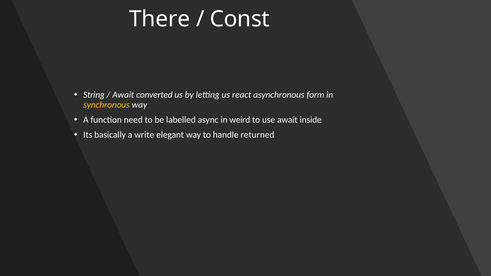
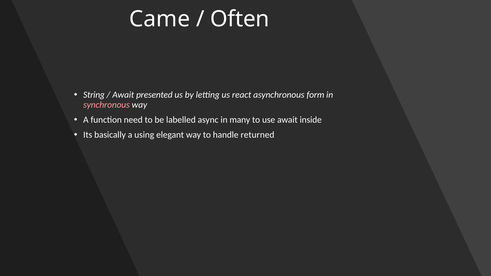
There: There -> Came
Const: Const -> Often
converted: converted -> presented
synchronous colour: yellow -> pink
weird: weird -> many
write: write -> using
